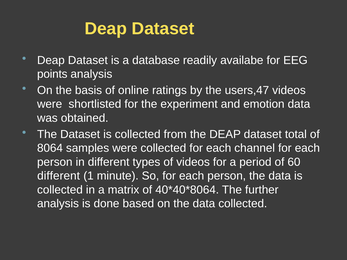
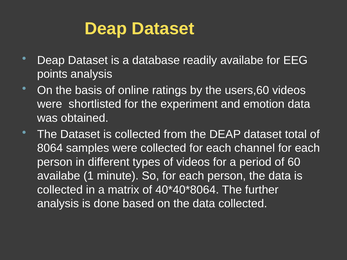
users,47: users,47 -> users,60
different at (59, 176): different -> availabe
